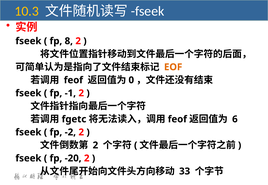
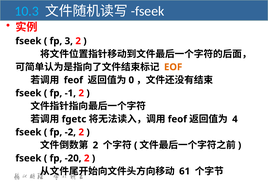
10.3 colour: yellow -> light blue
8: 8 -> 3
6: 6 -> 4
33: 33 -> 61
